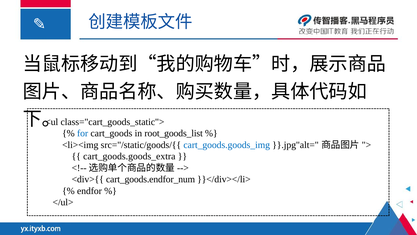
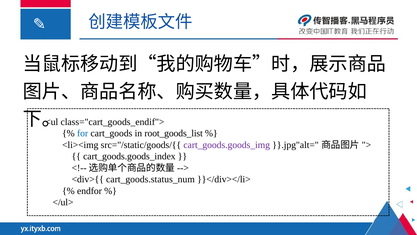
class="cart_goods_static">: class="cart_goods_static"> -> class="cart_goods_endif">
cart_goods.goods_img colour: blue -> purple
cart_goods.goods_extra: cart_goods.goods_extra -> cart_goods.goods_index
cart_goods.endfor_num: cart_goods.endfor_num -> cart_goods.status_num
